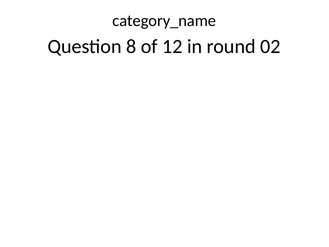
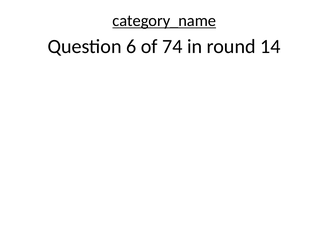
category_name underline: none -> present
8: 8 -> 6
12: 12 -> 74
02: 02 -> 14
